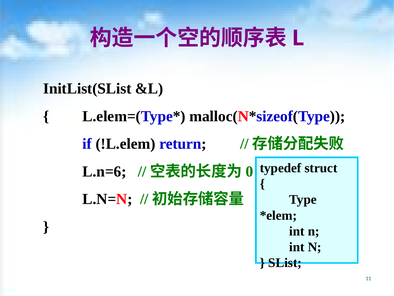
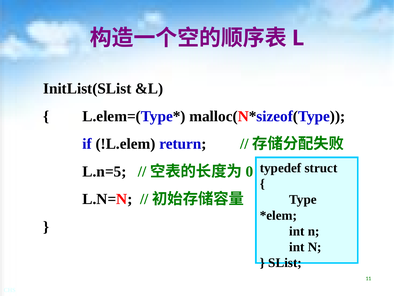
L.n=6: L.n=6 -> L.n=5
